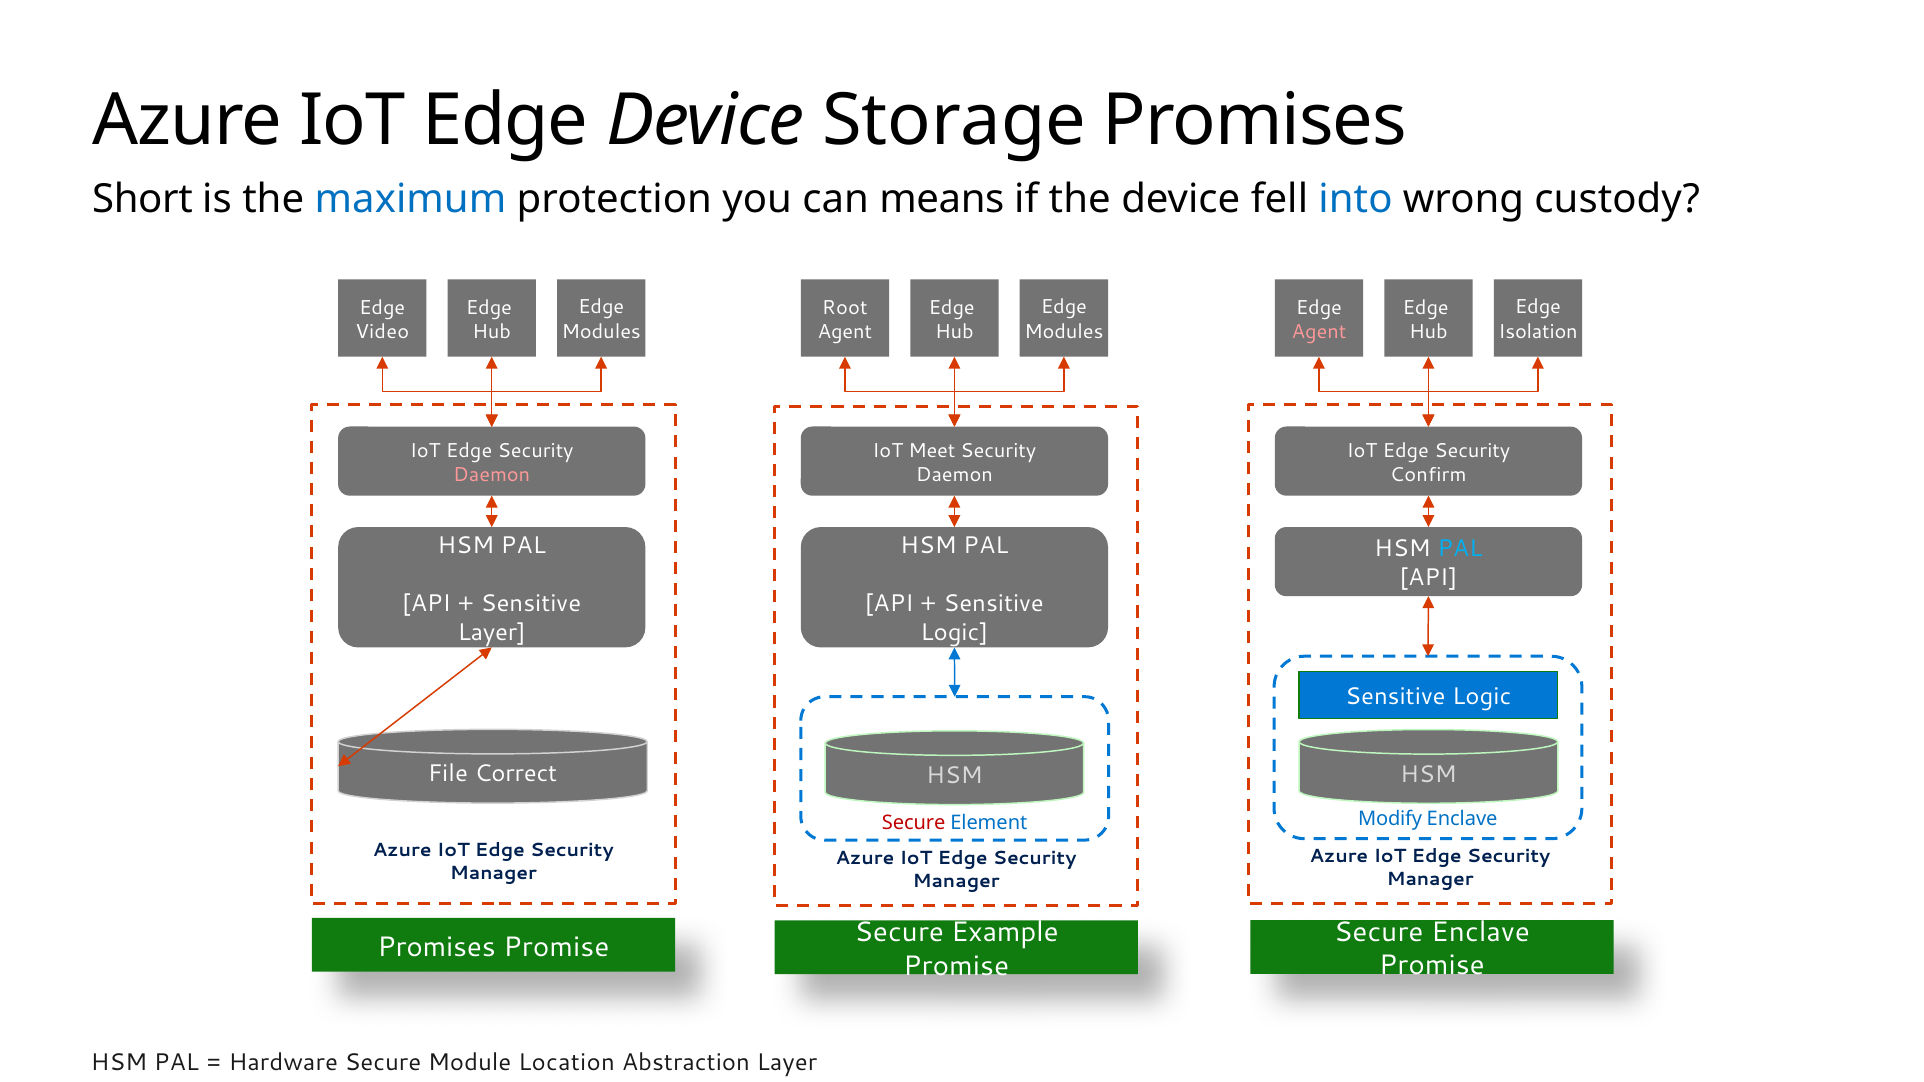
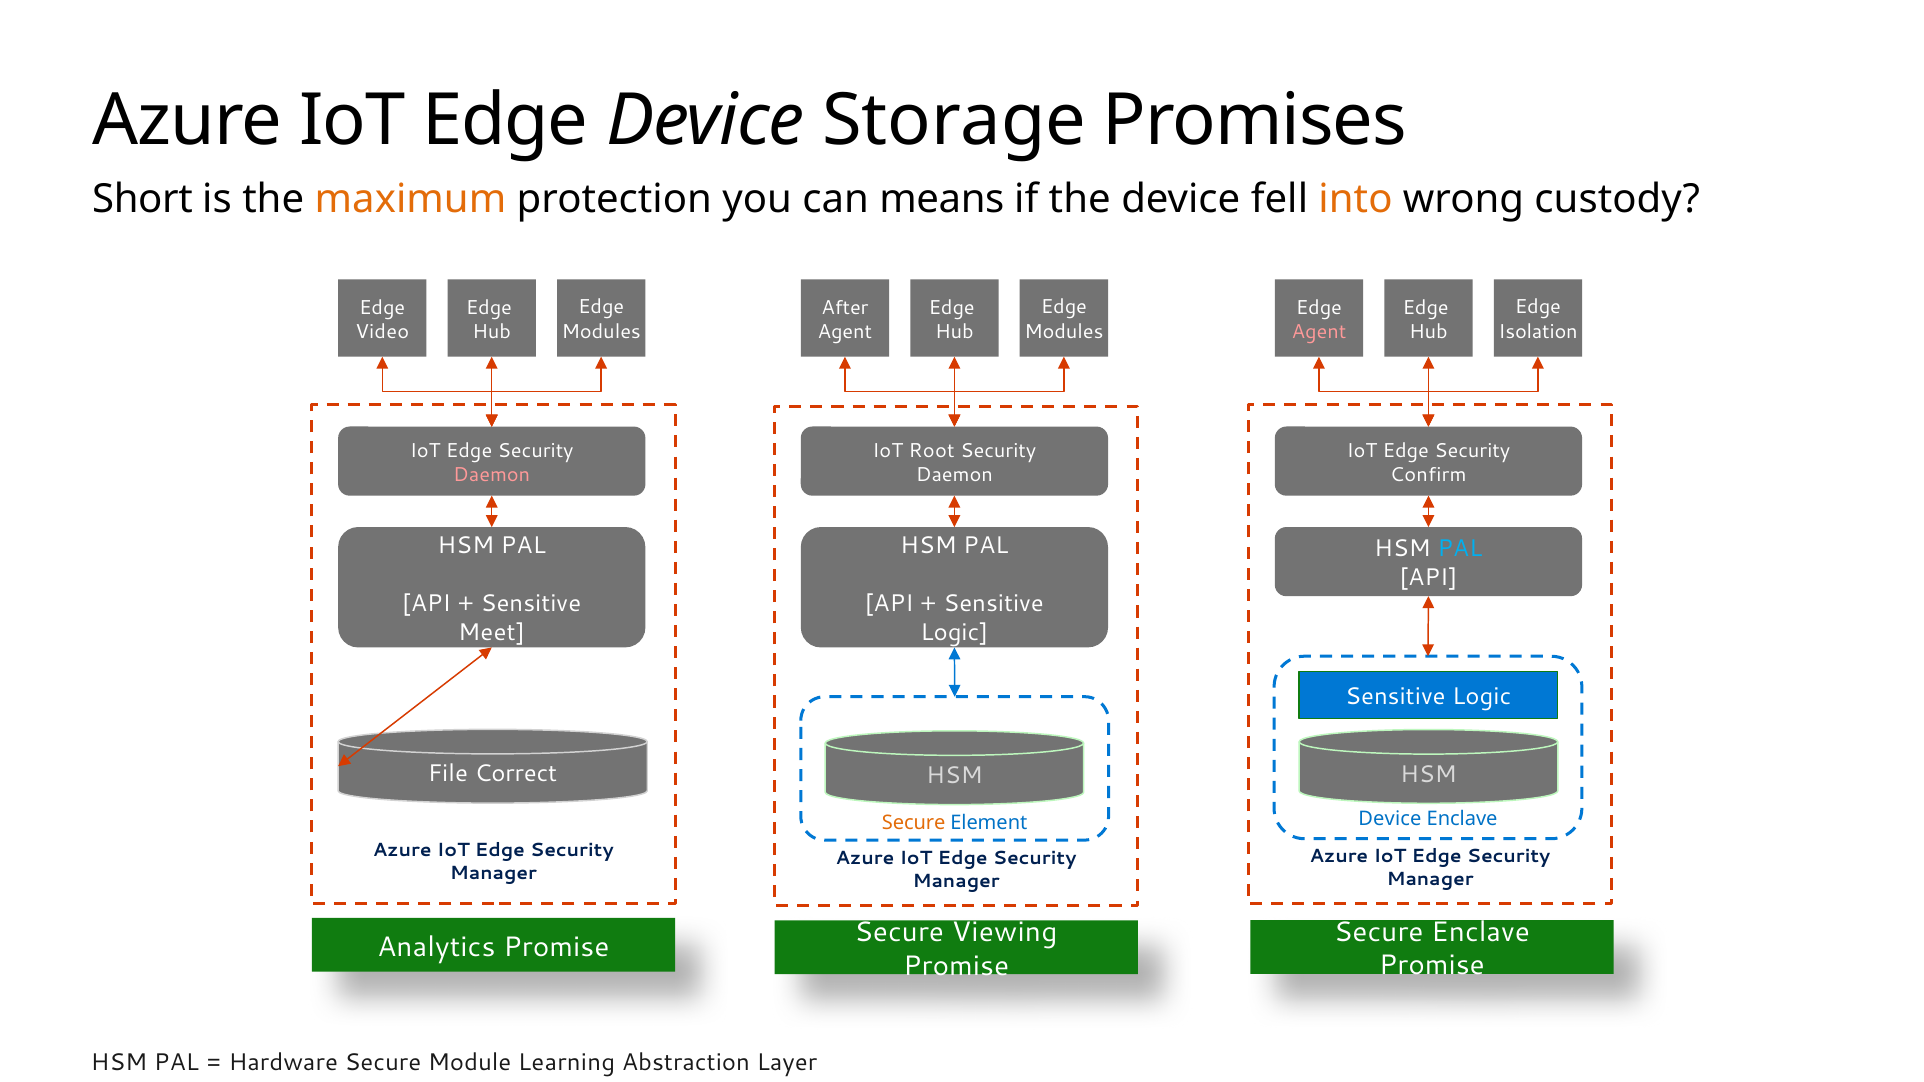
maximum colour: blue -> orange
into colour: blue -> orange
Root: Root -> After
Meet: Meet -> Root
Layer at (492, 632): Layer -> Meet
Modify at (1390, 819): Modify -> Device
Secure at (914, 823) colour: red -> orange
Example: Example -> Viewing
Promises at (437, 947): Promises -> Analytics
Location: Location -> Learning
